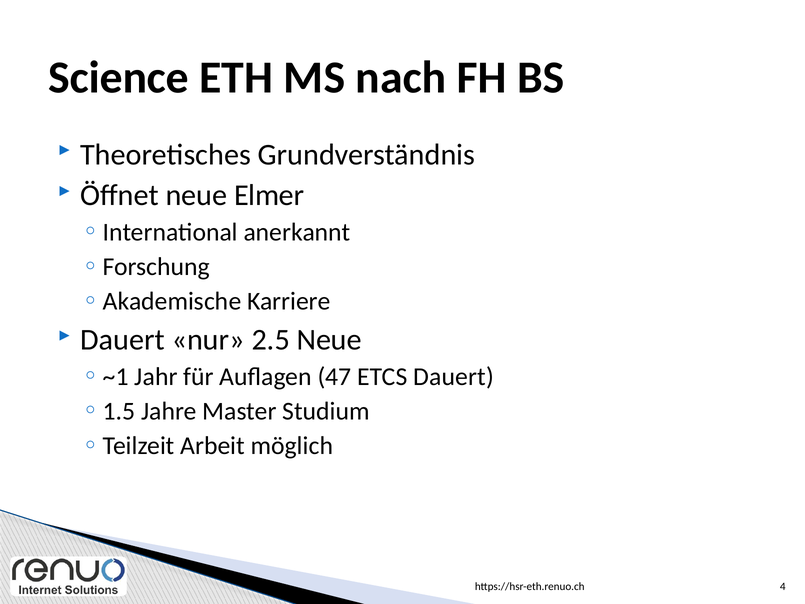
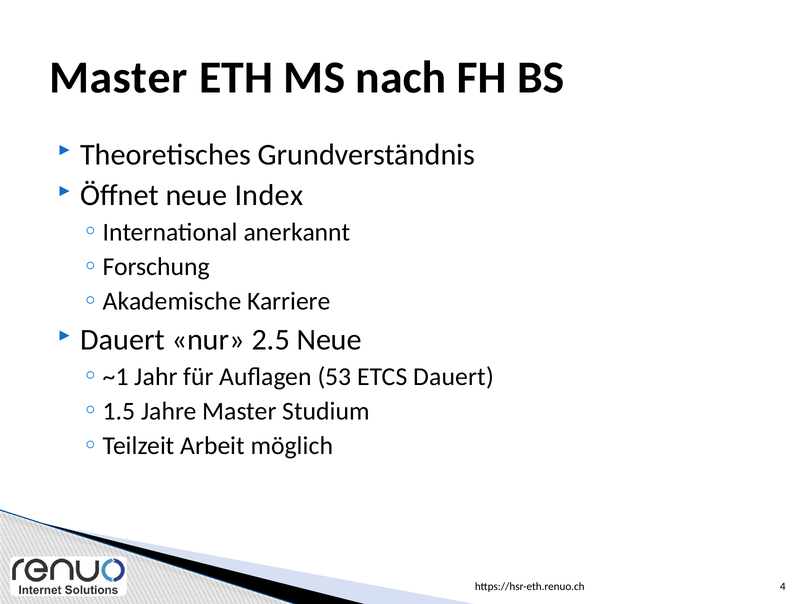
Science at (119, 78): Science -> Master
Elmer: Elmer -> Index
47: 47 -> 53
